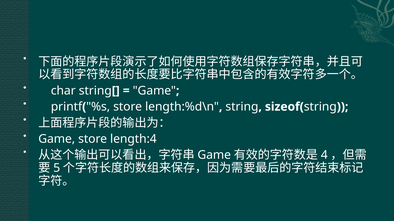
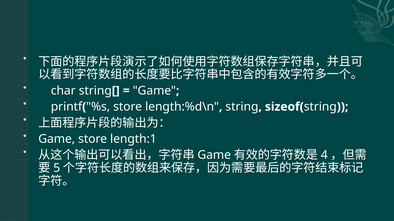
length:4: length:4 -> length:1
